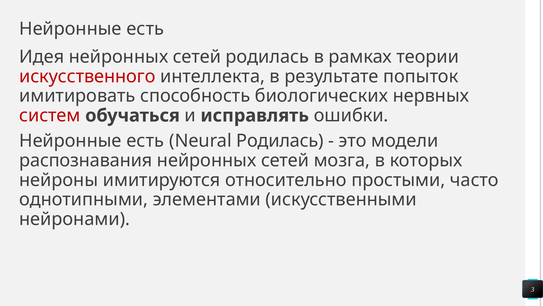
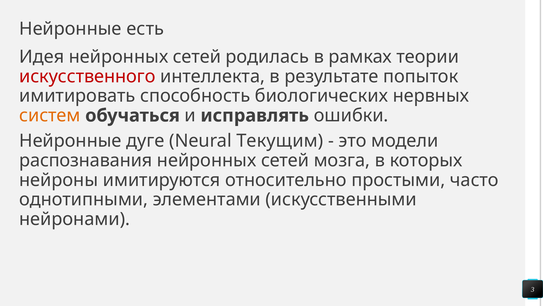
систем colour: red -> orange
есть at (145, 141): есть -> дуге
Neural Родилась: Родилась -> Текущим
